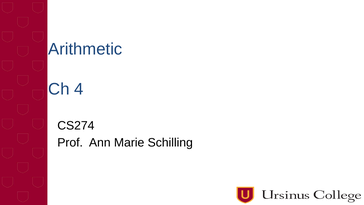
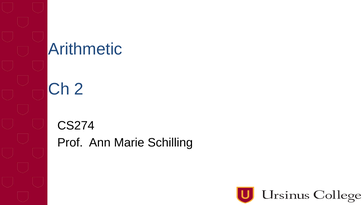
4: 4 -> 2
